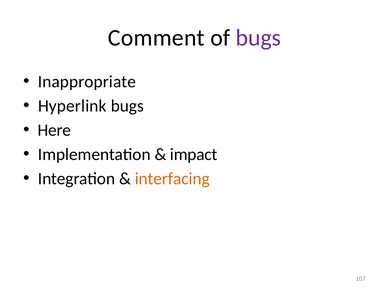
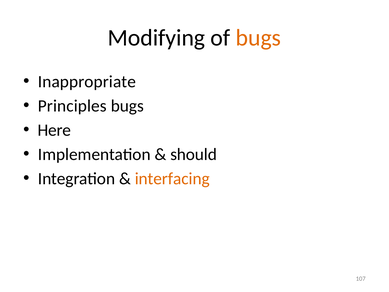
Comment: Comment -> Modifying
bugs at (258, 38) colour: purple -> orange
Hyperlink: Hyperlink -> Principles
impact: impact -> should
